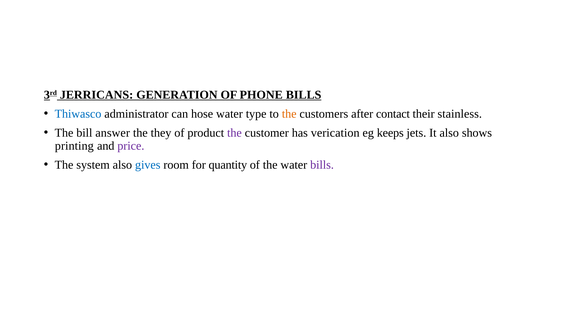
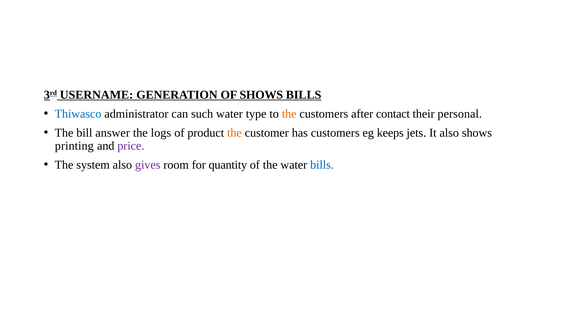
JERRICANS: JERRICANS -> USERNAME
OF PHONE: PHONE -> SHOWS
hose: hose -> such
stainless: stainless -> personal
they: they -> logs
the at (234, 133) colour: purple -> orange
has verication: verication -> customers
gives colour: blue -> purple
bills at (322, 165) colour: purple -> blue
